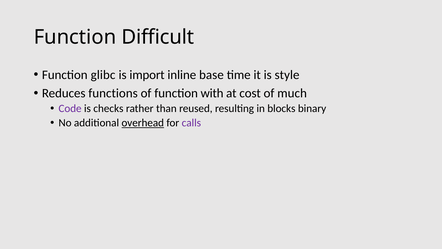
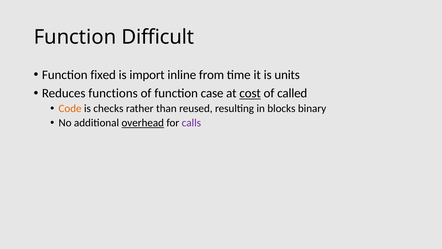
glibc: glibc -> fixed
base: base -> from
style: style -> units
with: with -> case
cost underline: none -> present
much: much -> called
Code colour: purple -> orange
